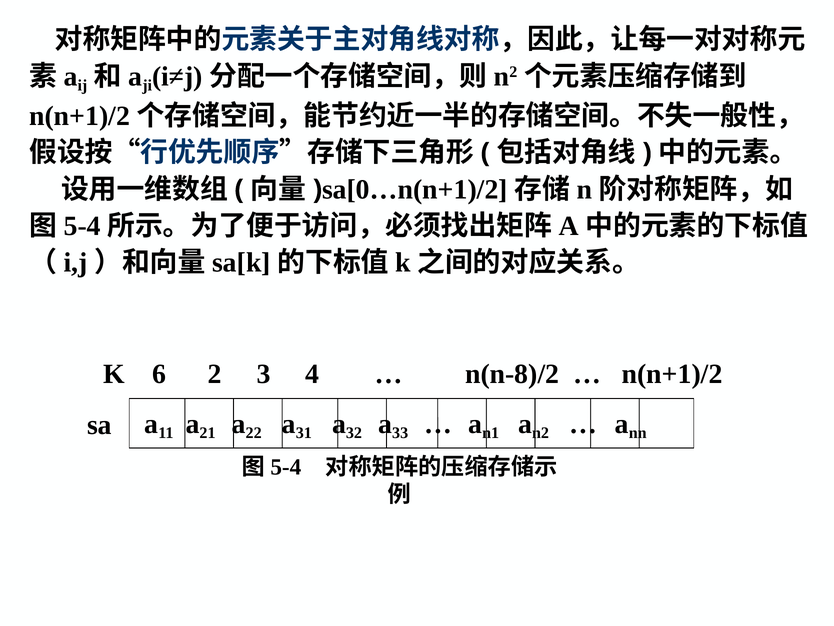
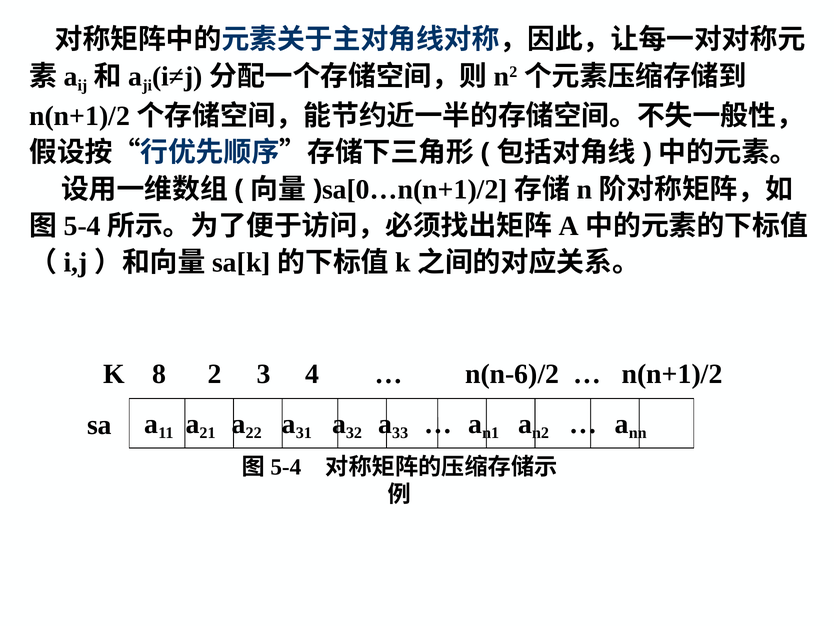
6: 6 -> 8
n(n-8)/2: n(n-8)/2 -> n(n-6)/2
